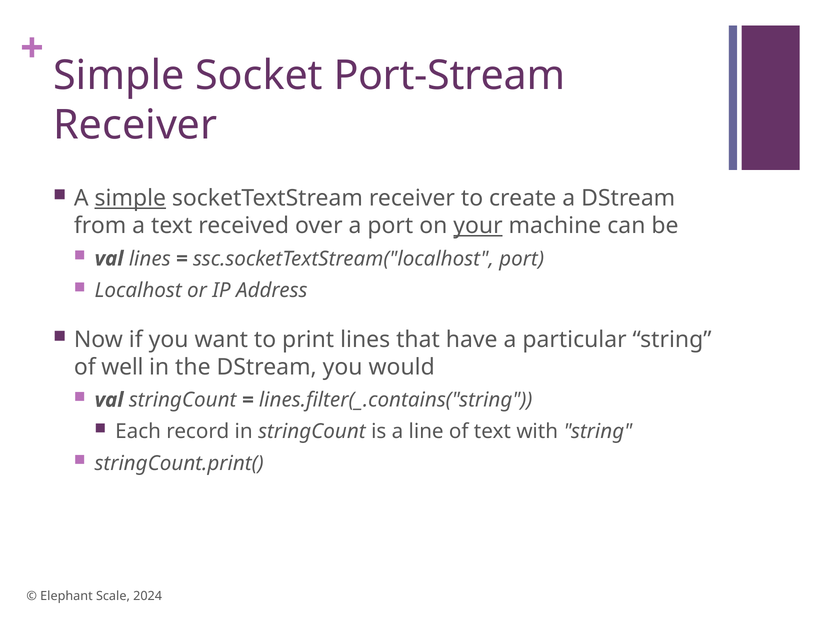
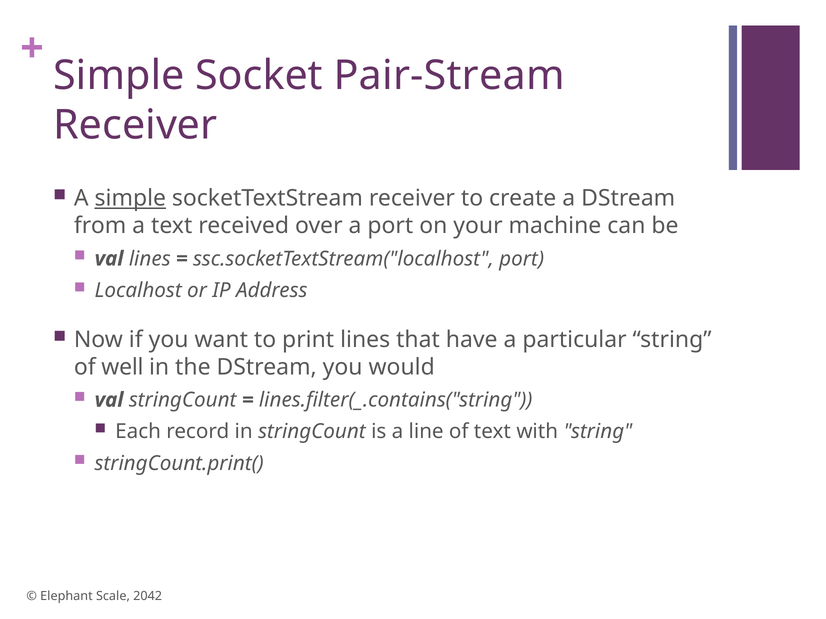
Port-Stream: Port-Stream -> Pair-Stream
your underline: present -> none
2024: 2024 -> 2042
